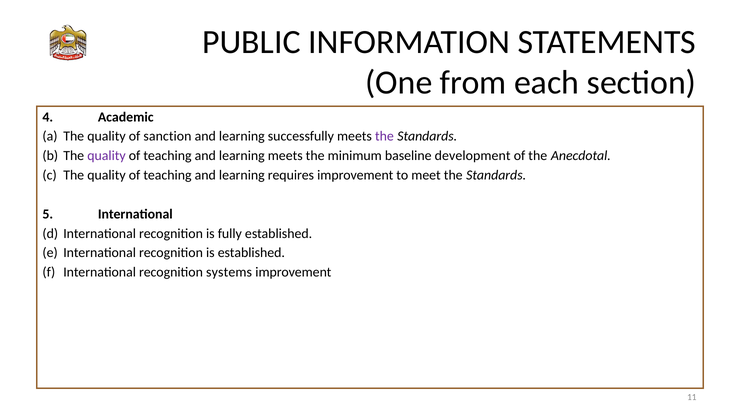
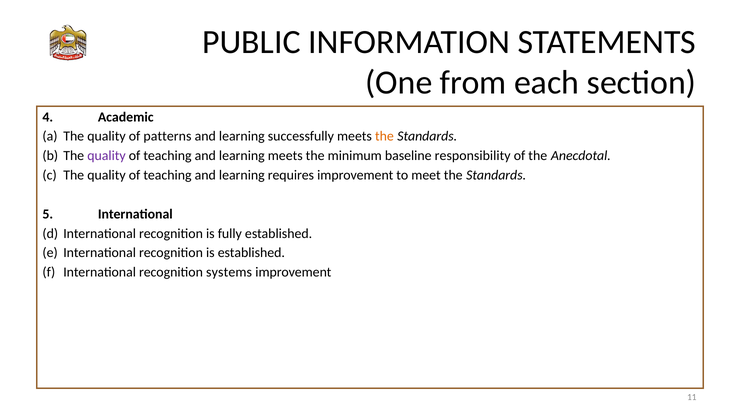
sanction: sanction -> patterns
the at (384, 136) colour: purple -> orange
development: development -> responsibility
